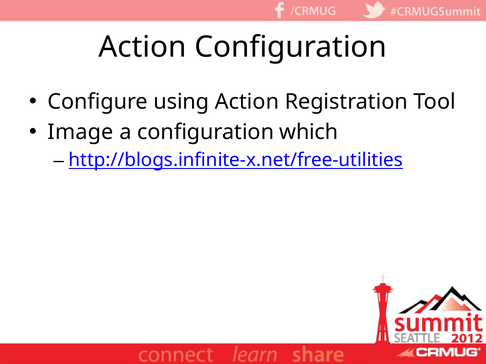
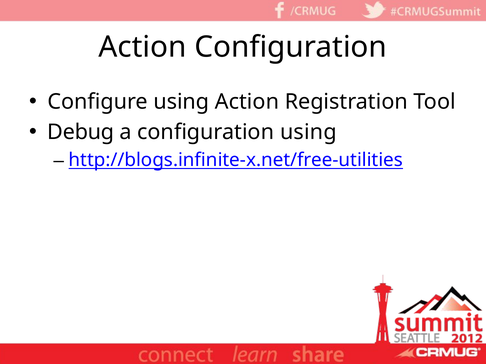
Image: Image -> Debug
configuration which: which -> using
